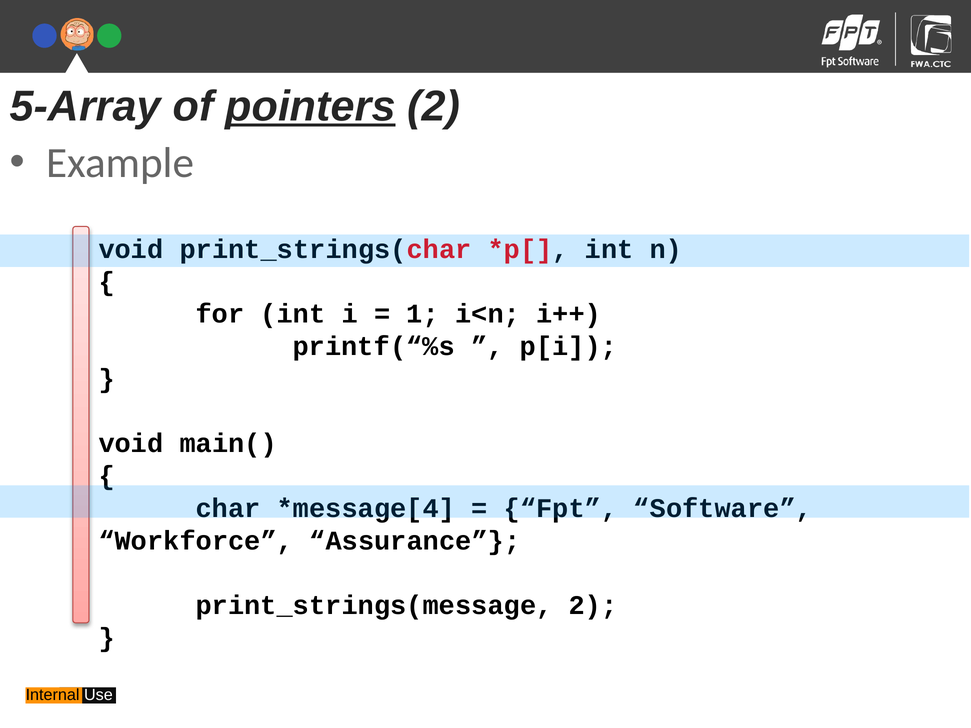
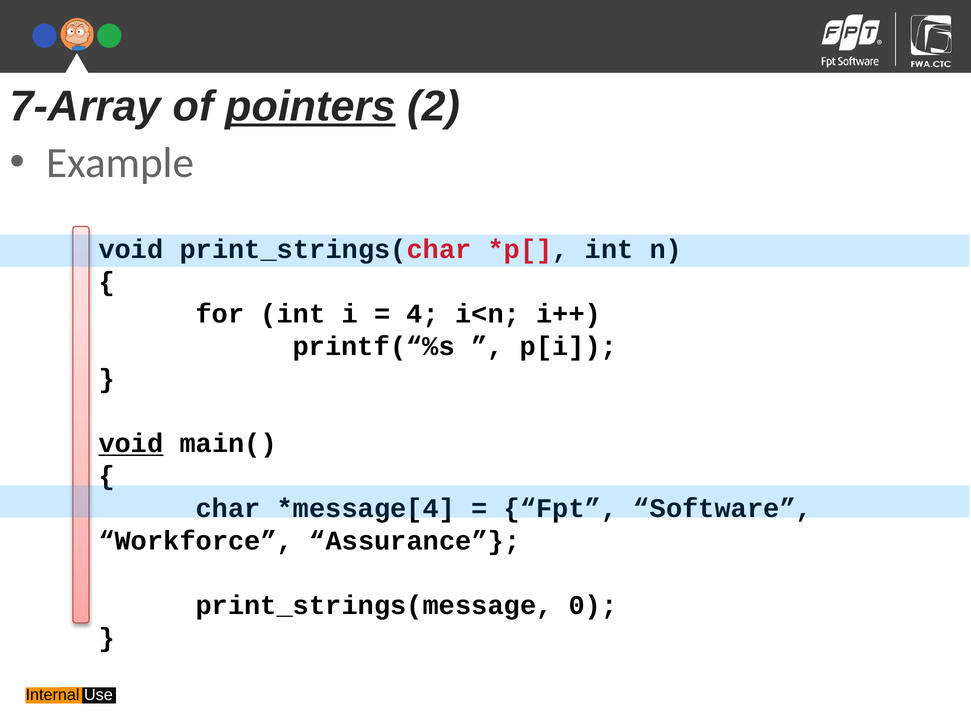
5-Array: 5-Array -> 7-Array
1: 1 -> 4
void at (131, 444) underline: none -> present
print_strings(message 2: 2 -> 0
